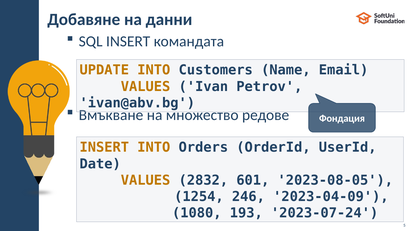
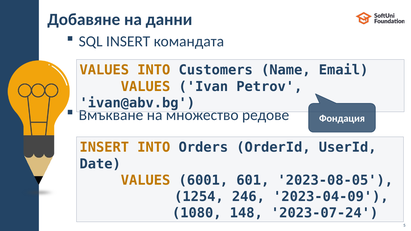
UPDATE at (104, 70): UPDATE -> VALUES
2832: 2832 -> 6001
193: 193 -> 148
